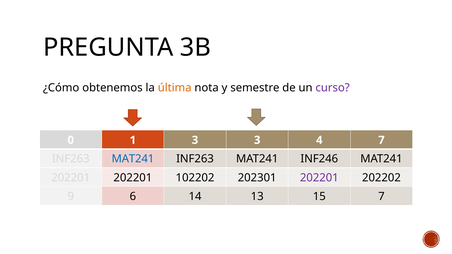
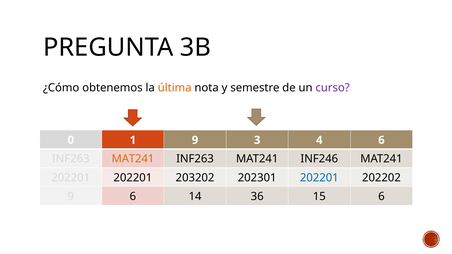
1 3: 3 -> 9
4 7: 7 -> 6
MAT241 at (133, 159) colour: blue -> orange
102202: 102202 -> 203202
202201 at (319, 178) colour: purple -> blue
13: 13 -> 36
15 7: 7 -> 6
